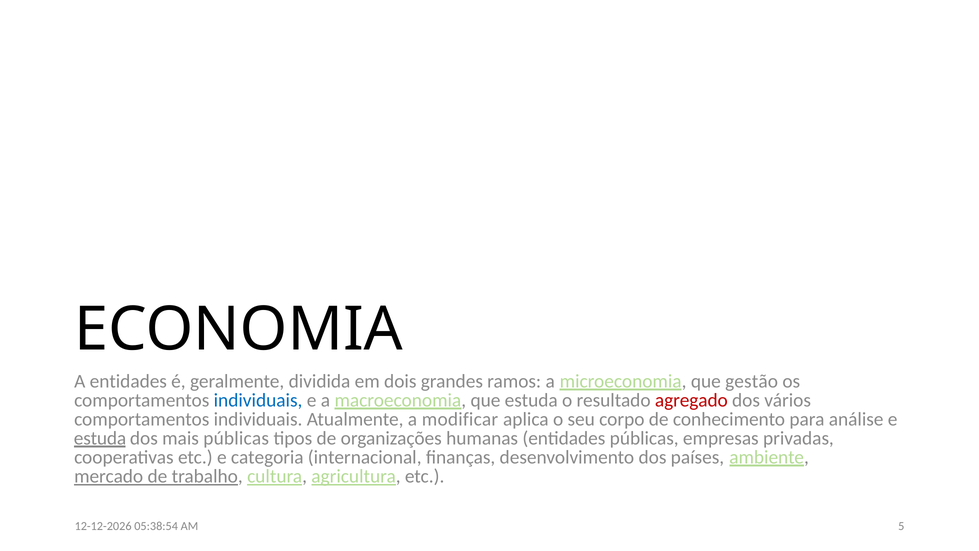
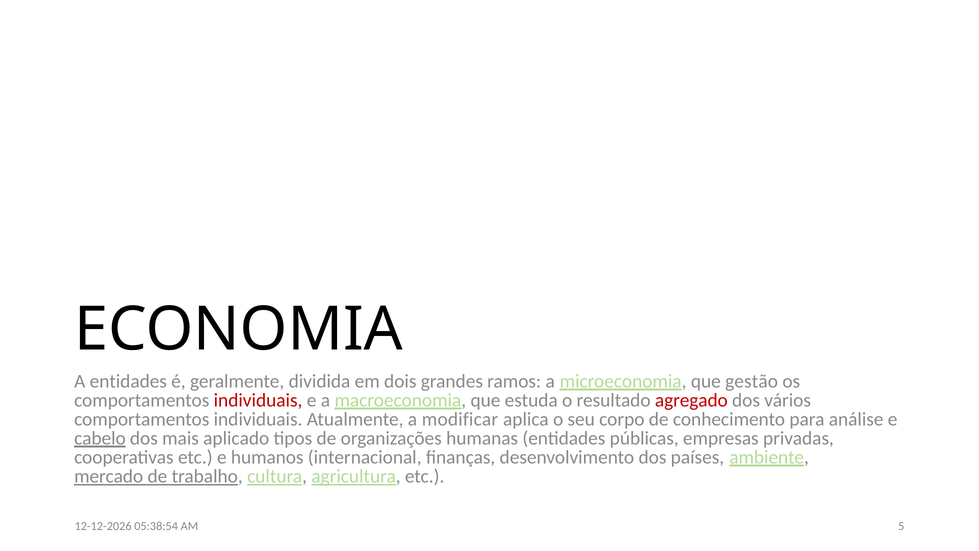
individuais at (258, 400) colour: blue -> red
estuda at (100, 438): estuda -> cabelo
mais públicas: públicas -> aplicado
categoria: categoria -> humanos
